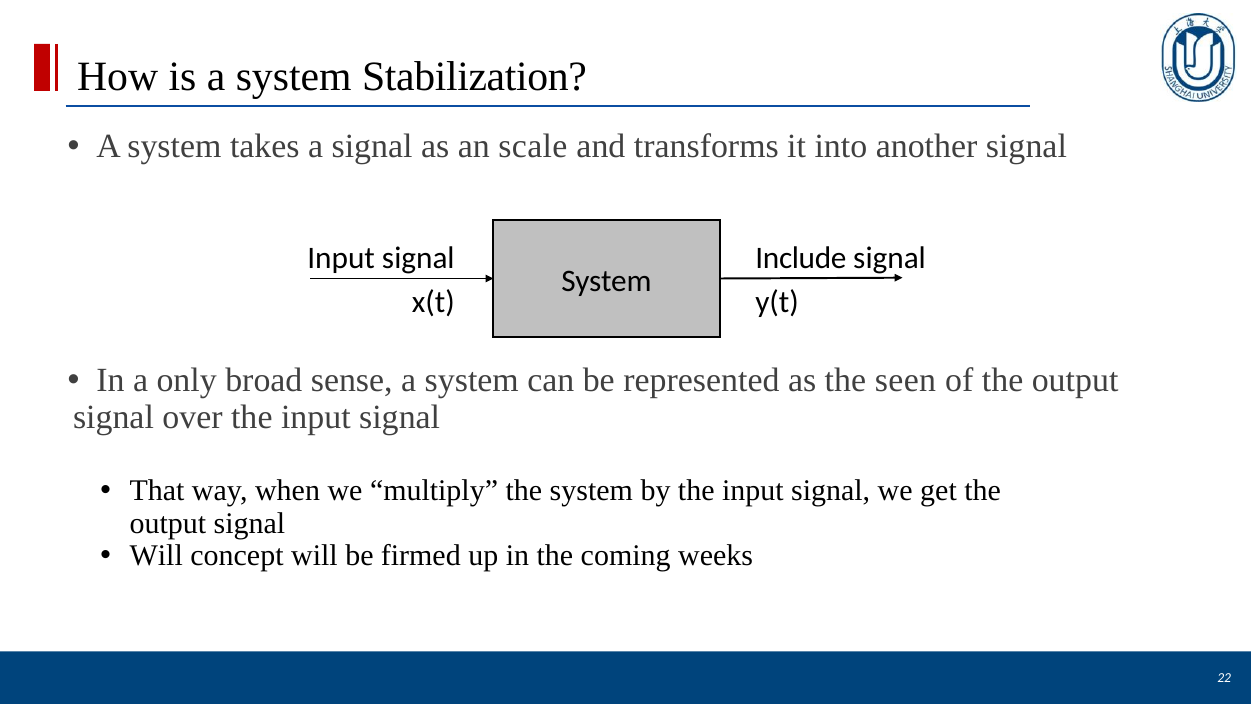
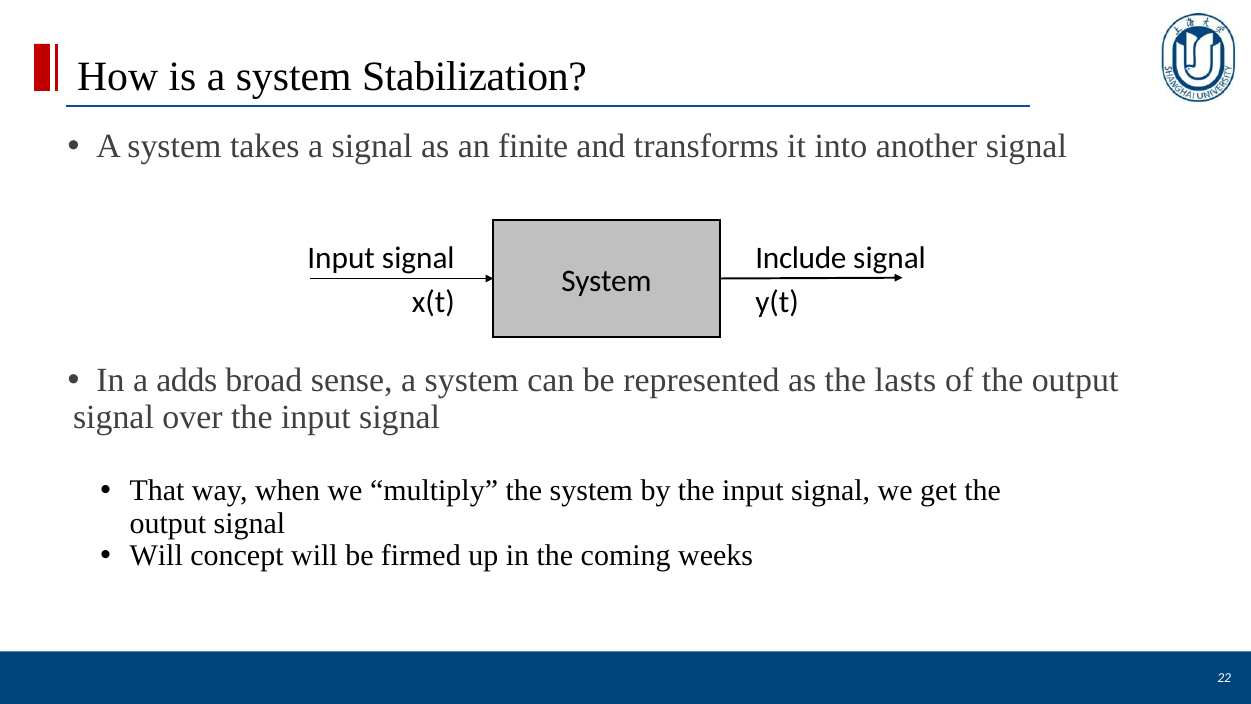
scale: scale -> finite
only: only -> adds
seen: seen -> lasts
